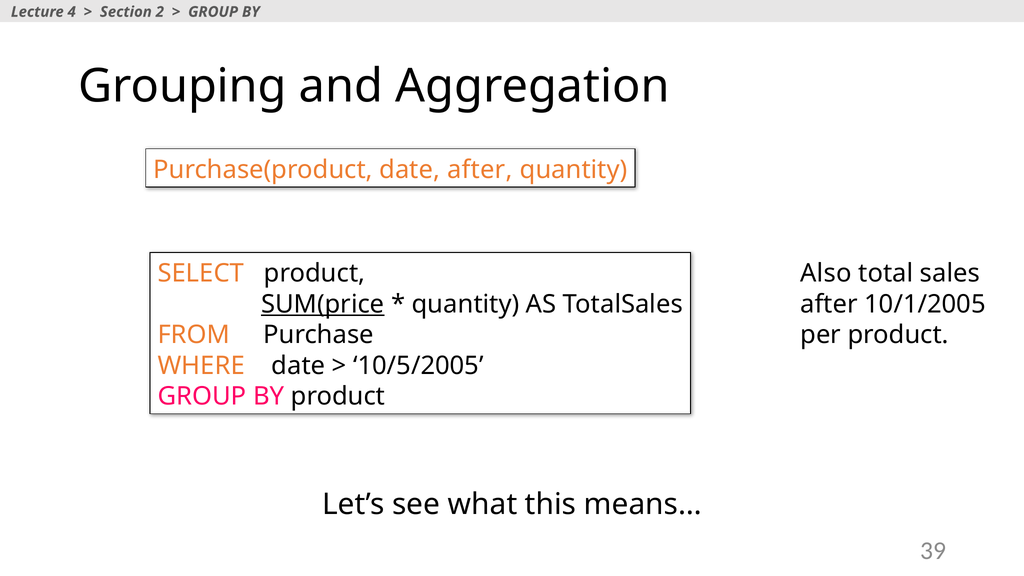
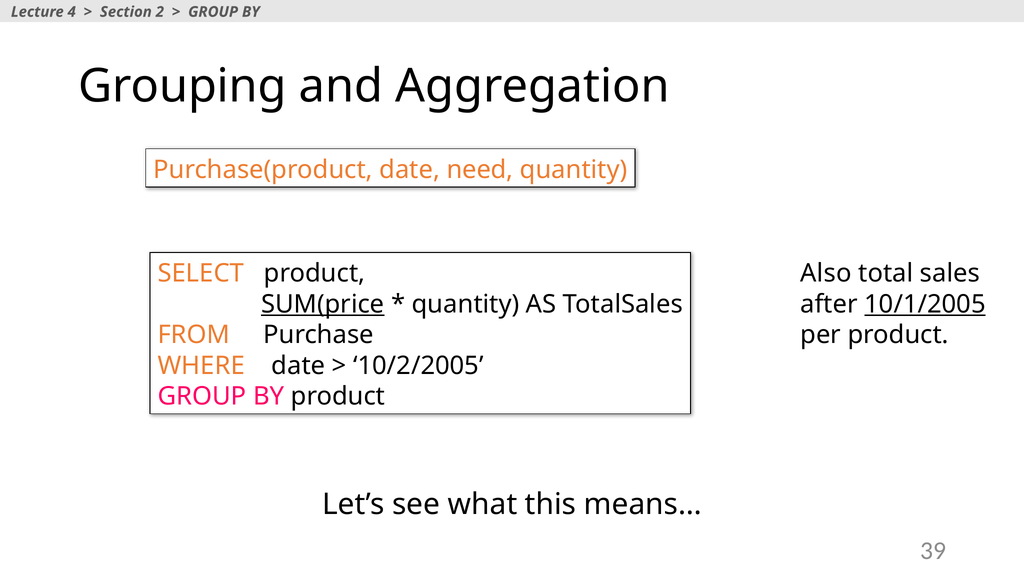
date after: after -> need
10/1/2005 underline: none -> present
10/5/2005: 10/5/2005 -> 10/2/2005
